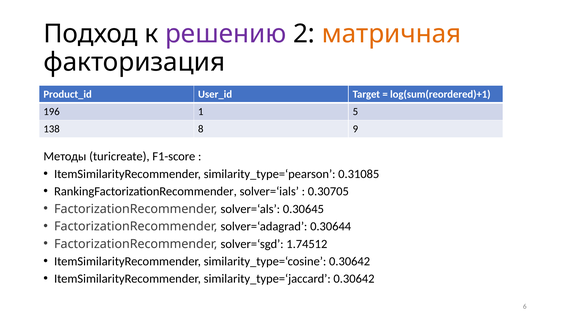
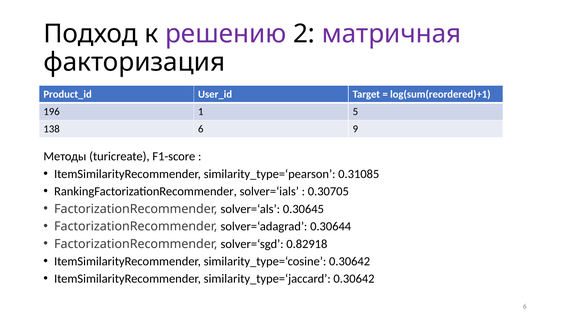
матричная colour: orange -> purple
138 8: 8 -> 6
1.74512: 1.74512 -> 0.82918
